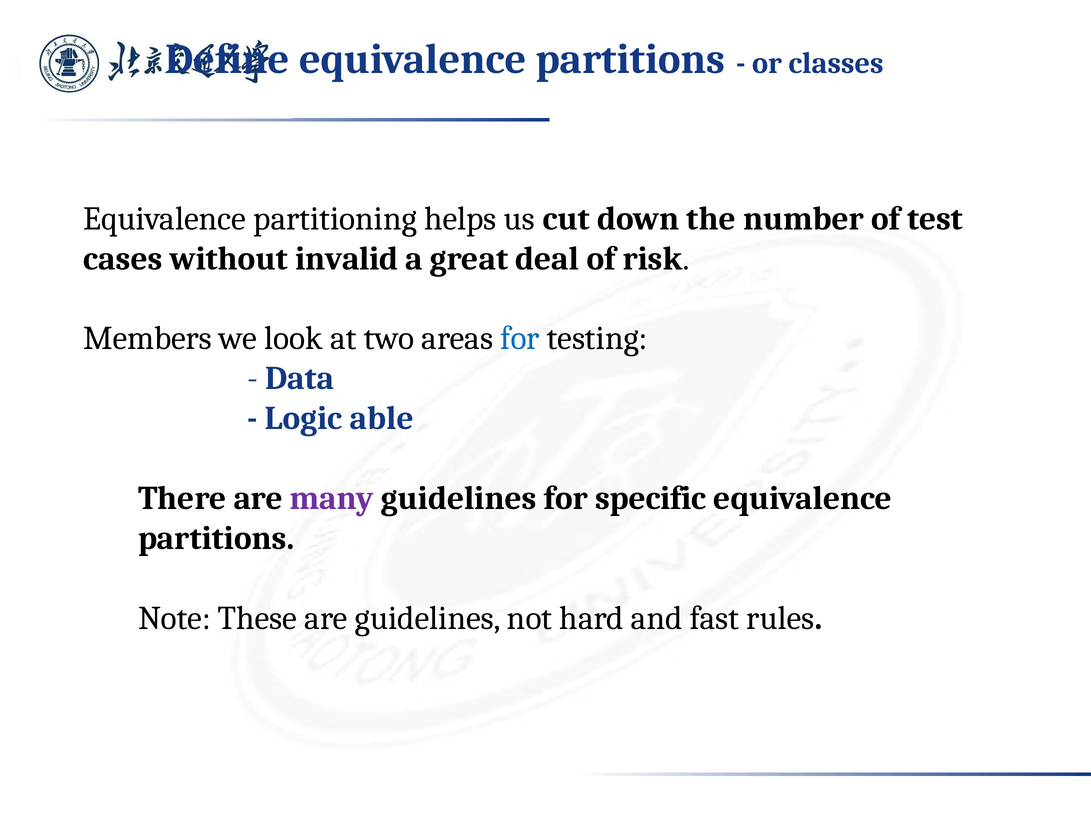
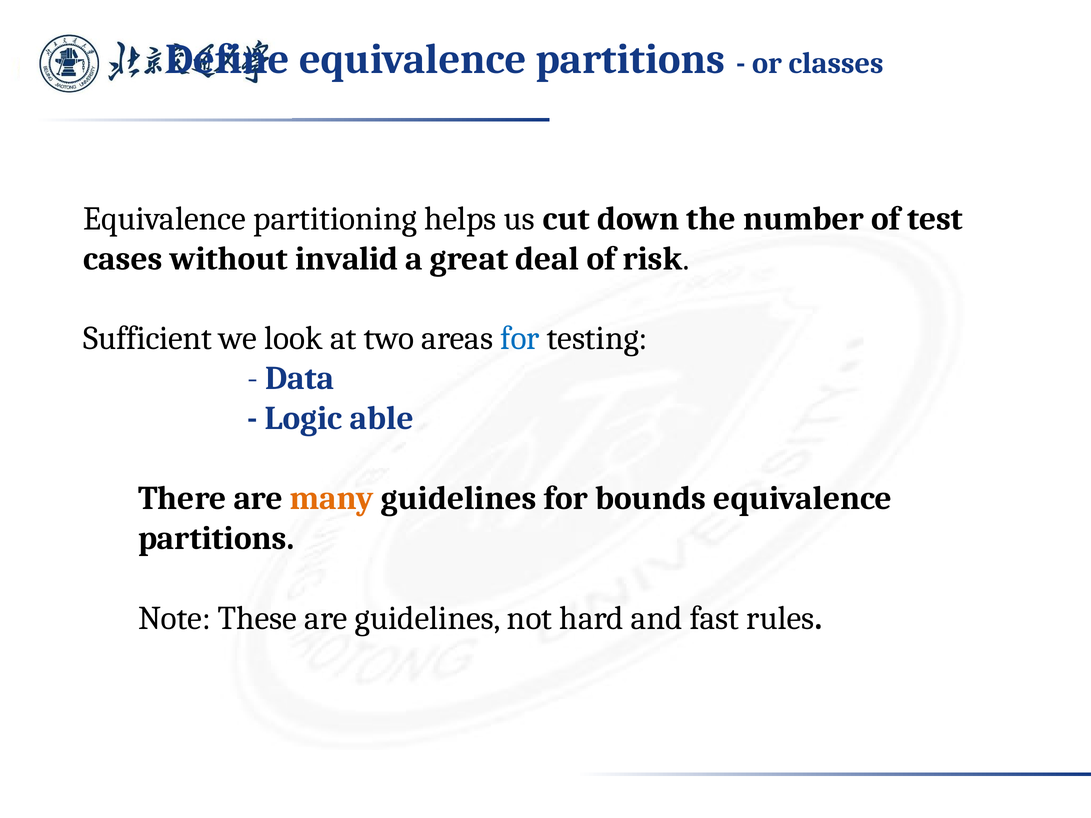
Members: Members -> Sufficient
many colour: purple -> orange
specific: specific -> bounds
